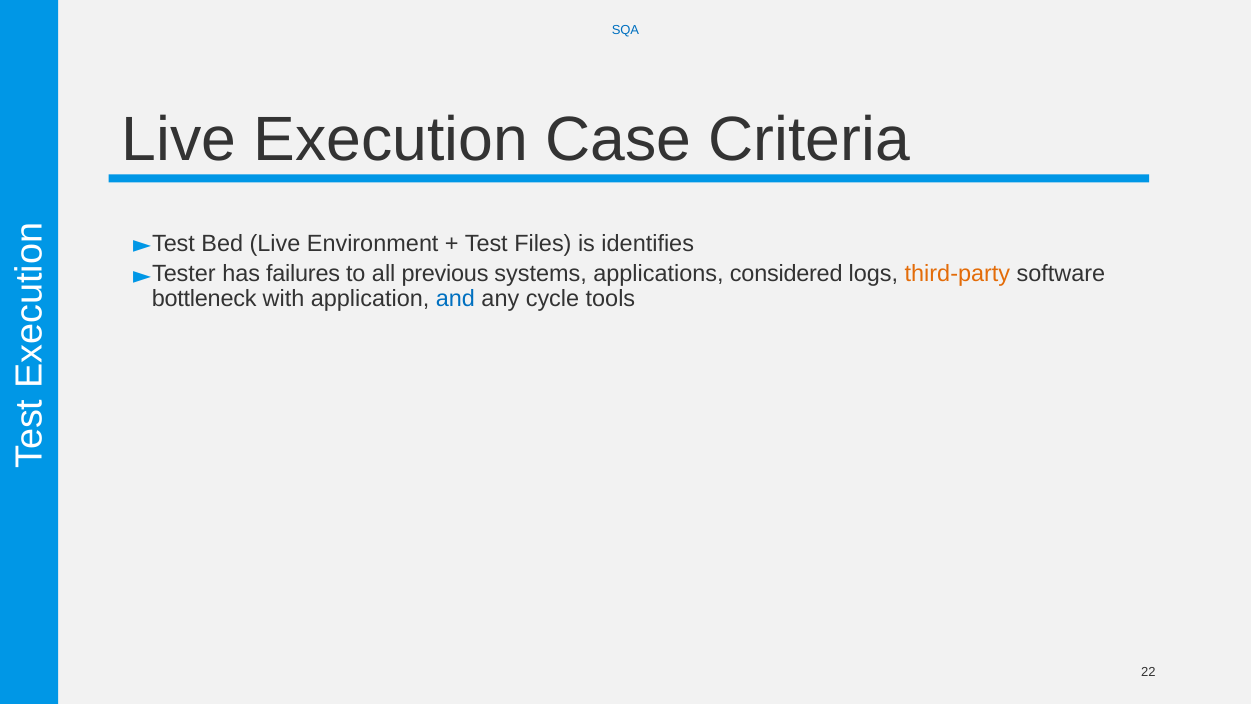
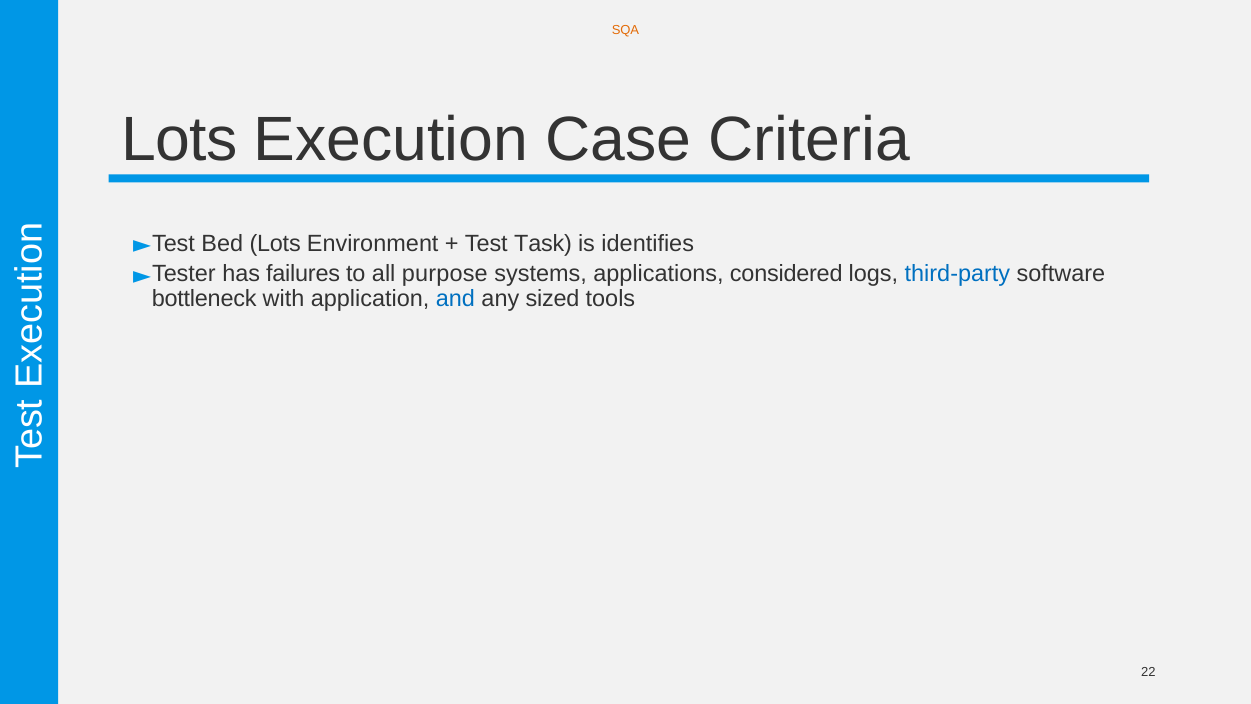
SQA colour: blue -> orange
Live at (179, 140): Live -> Lots
Bed Live: Live -> Lots
Files: Files -> Task
previous: previous -> purpose
third-party colour: orange -> blue
cycle: cycle -> sized
